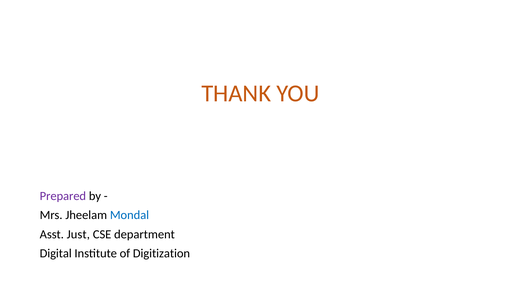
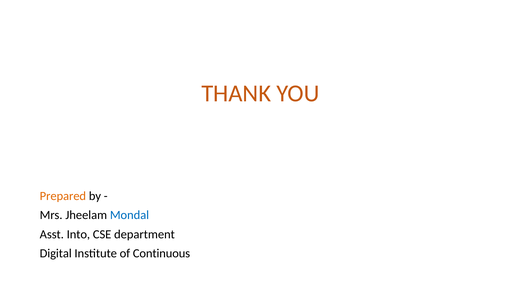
Prepared colour: purple -> orange
Just: Just -> Into
Digitization: Digitization -> Continuous
